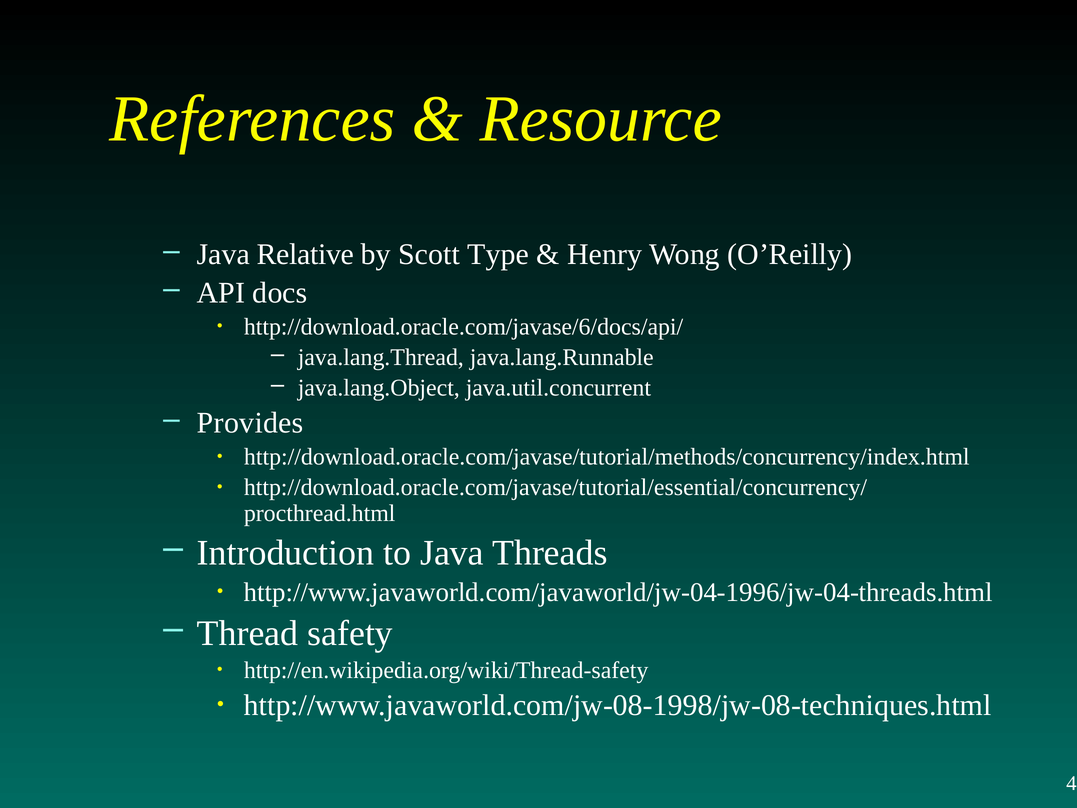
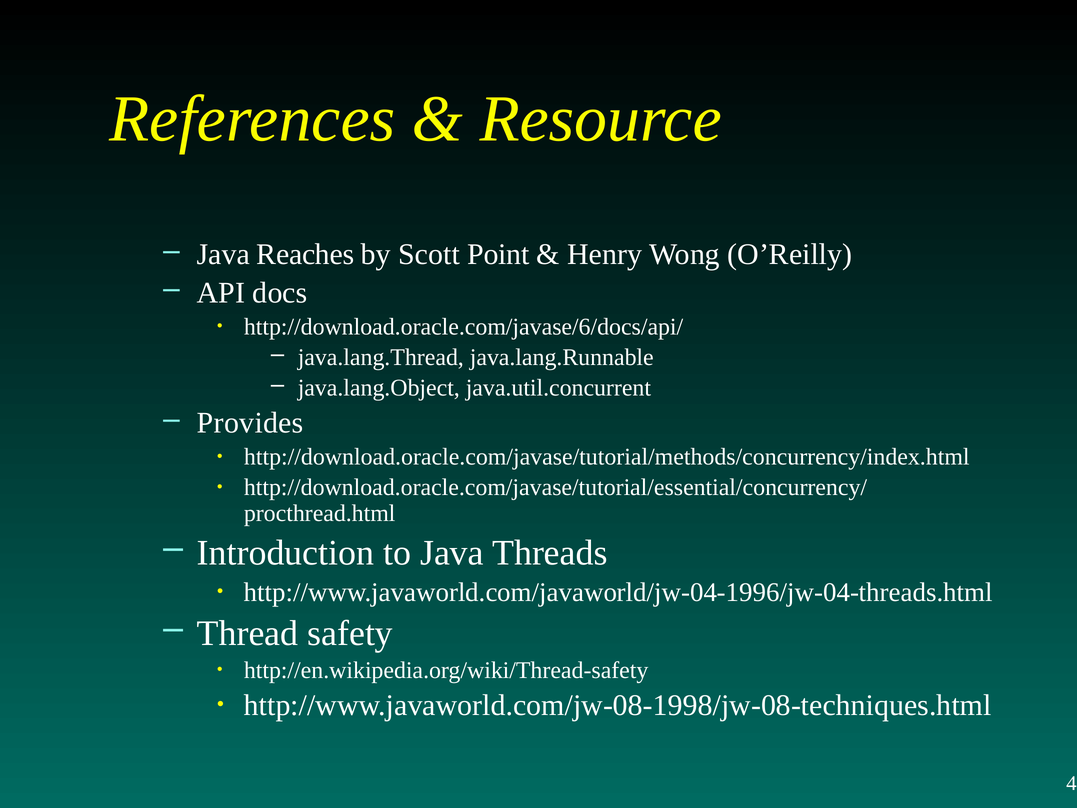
Relative: Relative -> Reaches
Type: Type -> Point
